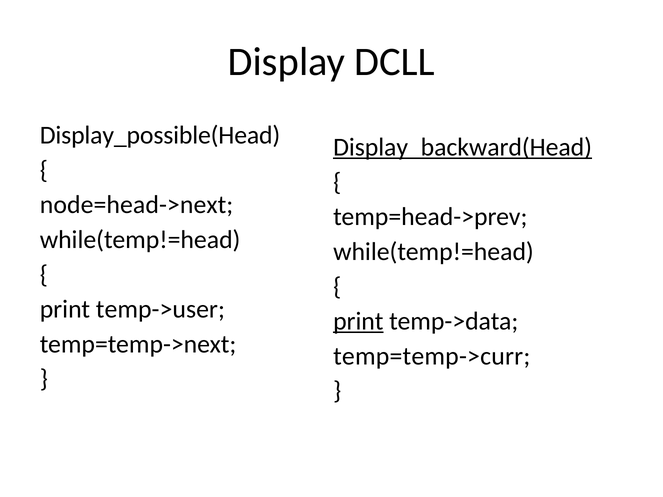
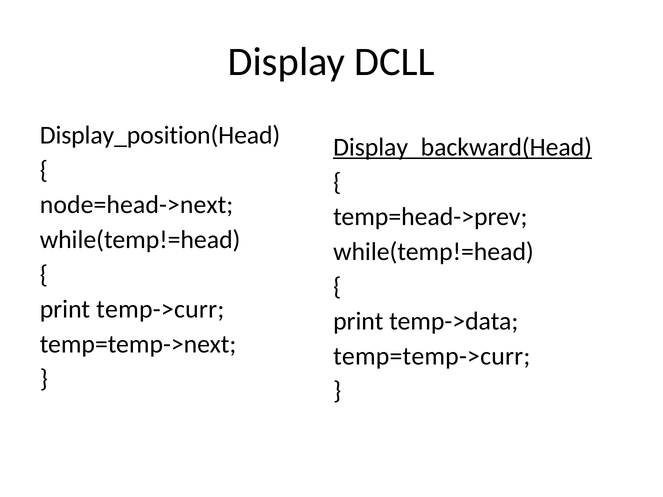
Display_possible(Head: Display_possible(Head -> Display_position(Head
temp->user: temp->user -> temp->curr
print at (358, 321) underline: present -> none
